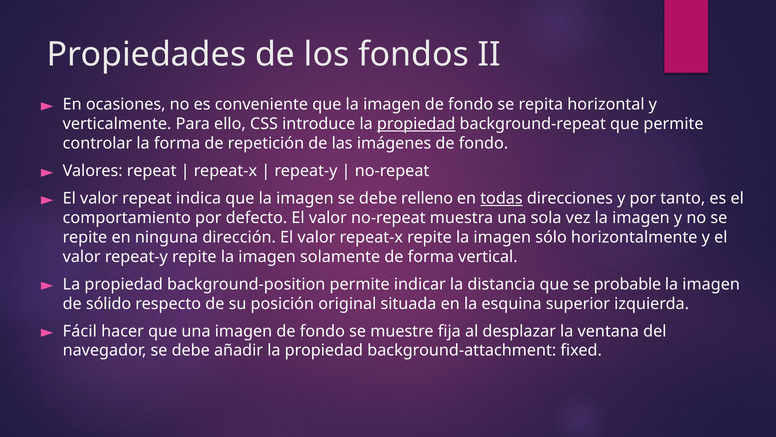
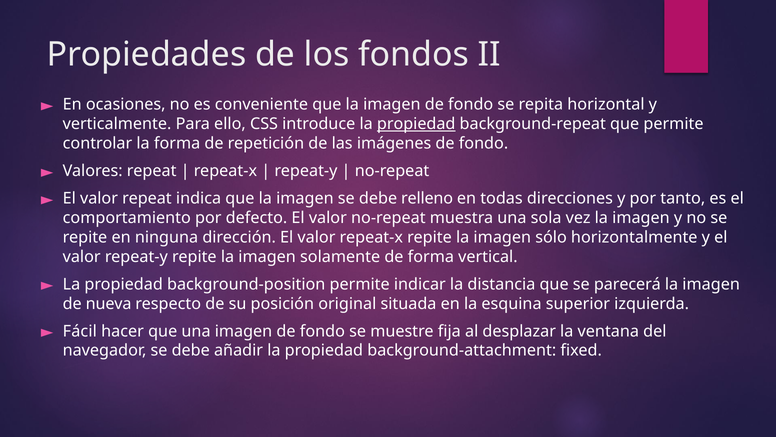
todas underline: present -> none
probable: probable -> parecerá
sólido: sólido -> nueva
